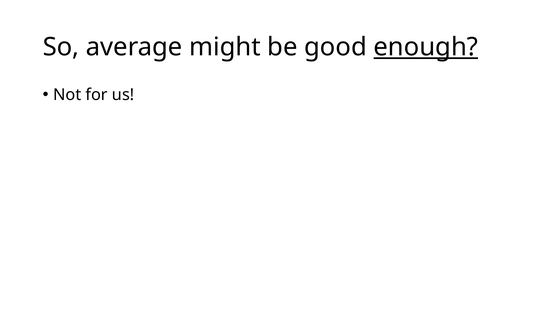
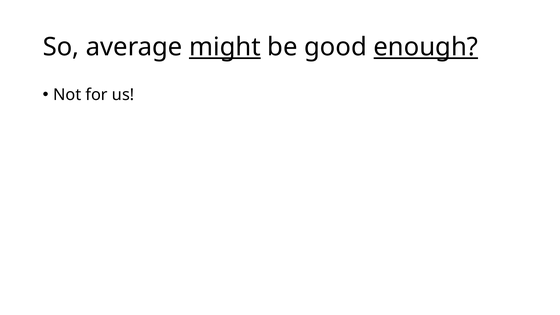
might underline: none -> present
